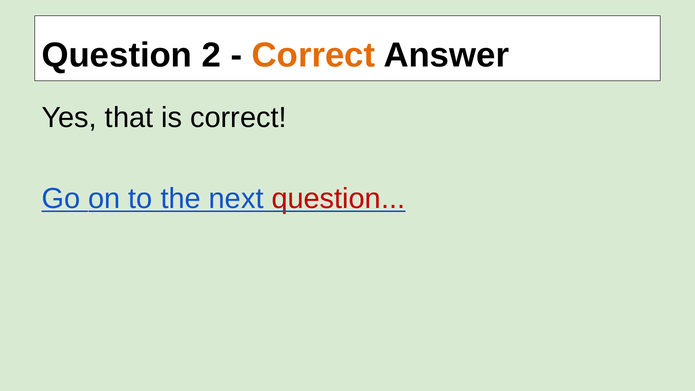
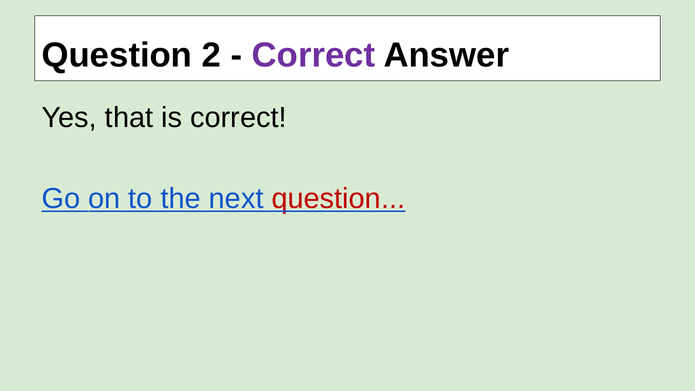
Correct at (314, 55) colour: orange -> purple
